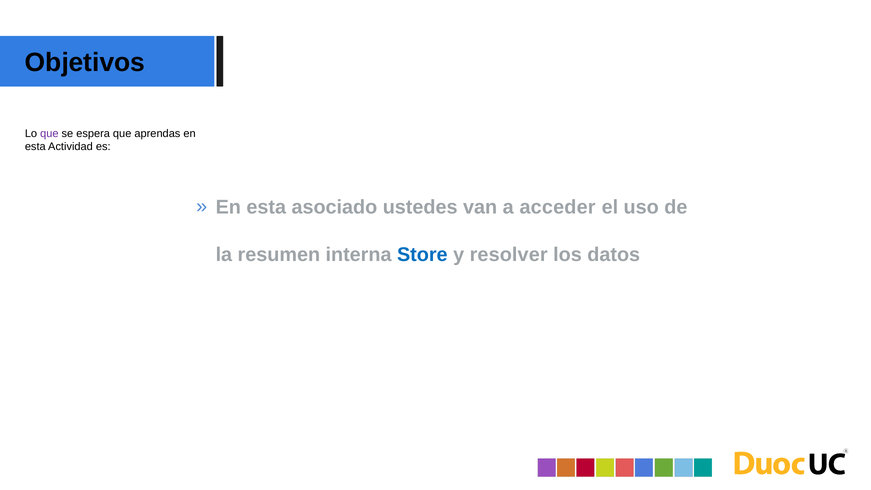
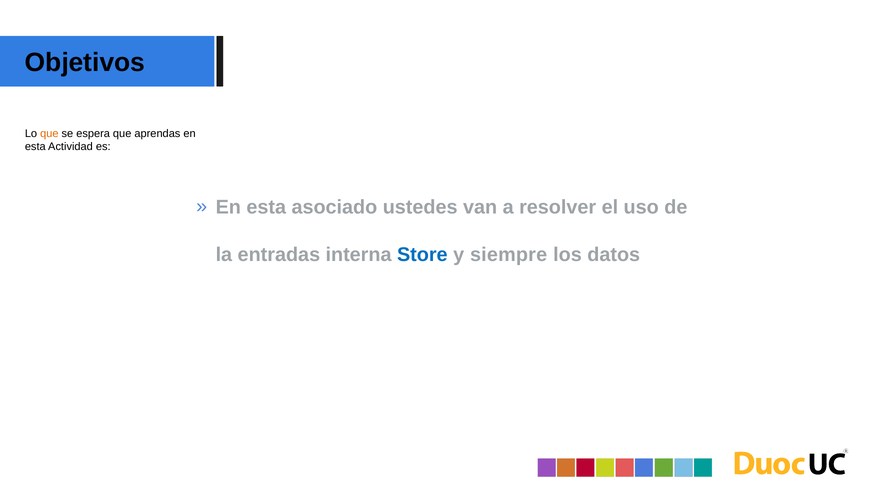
que at (49, 134) colour: purple -> orange
acceder: acceder -> resolver
resumen: resumen -> entradas
resolver: resolver -> siempre
